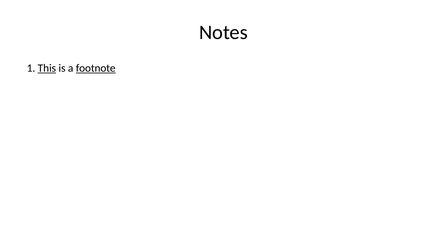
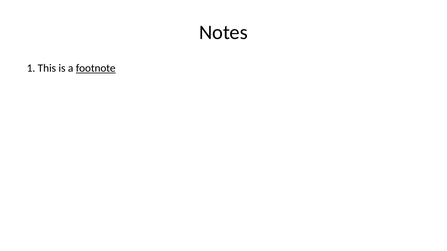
This underline: present -> none
